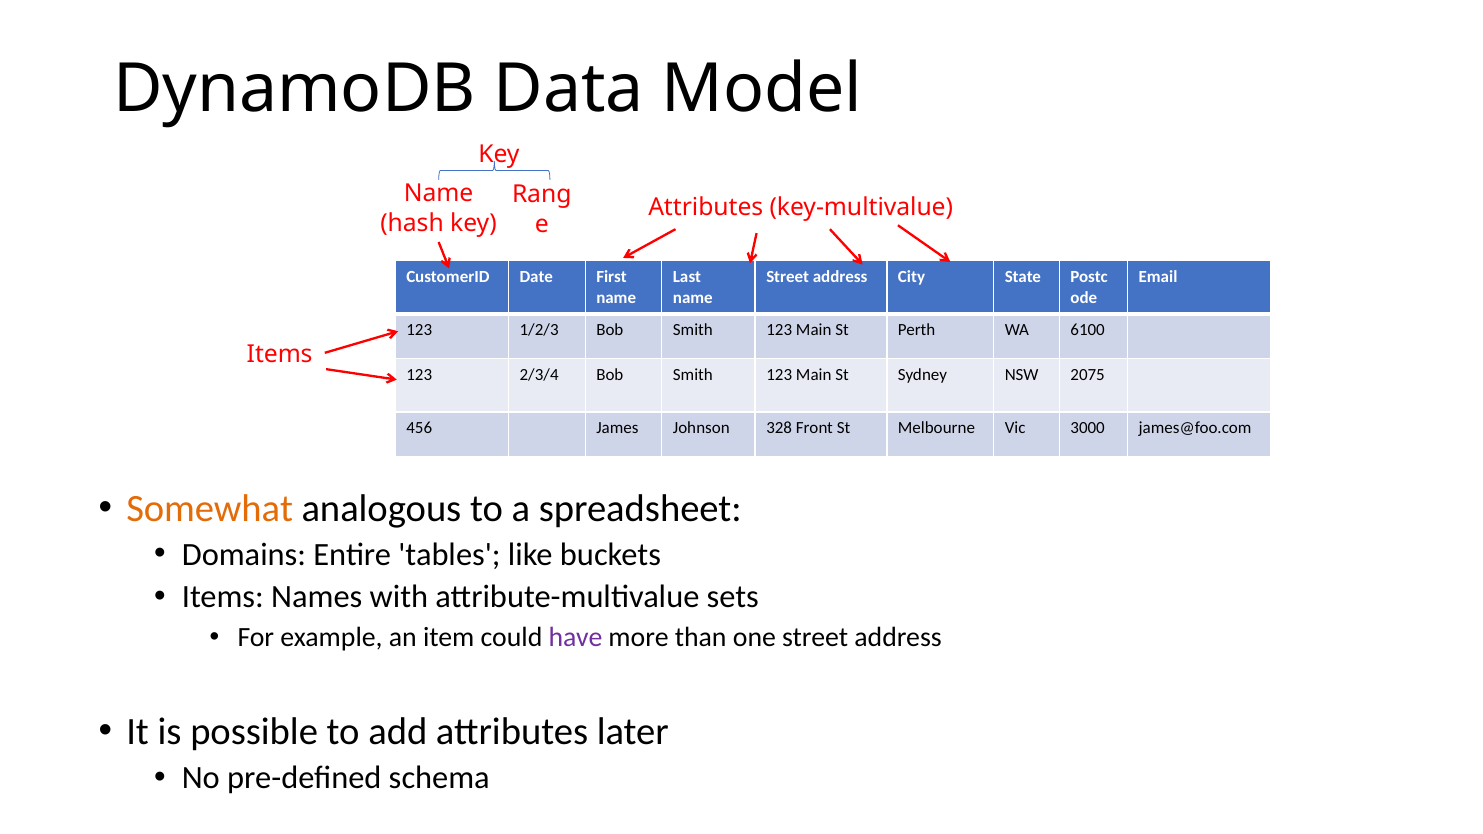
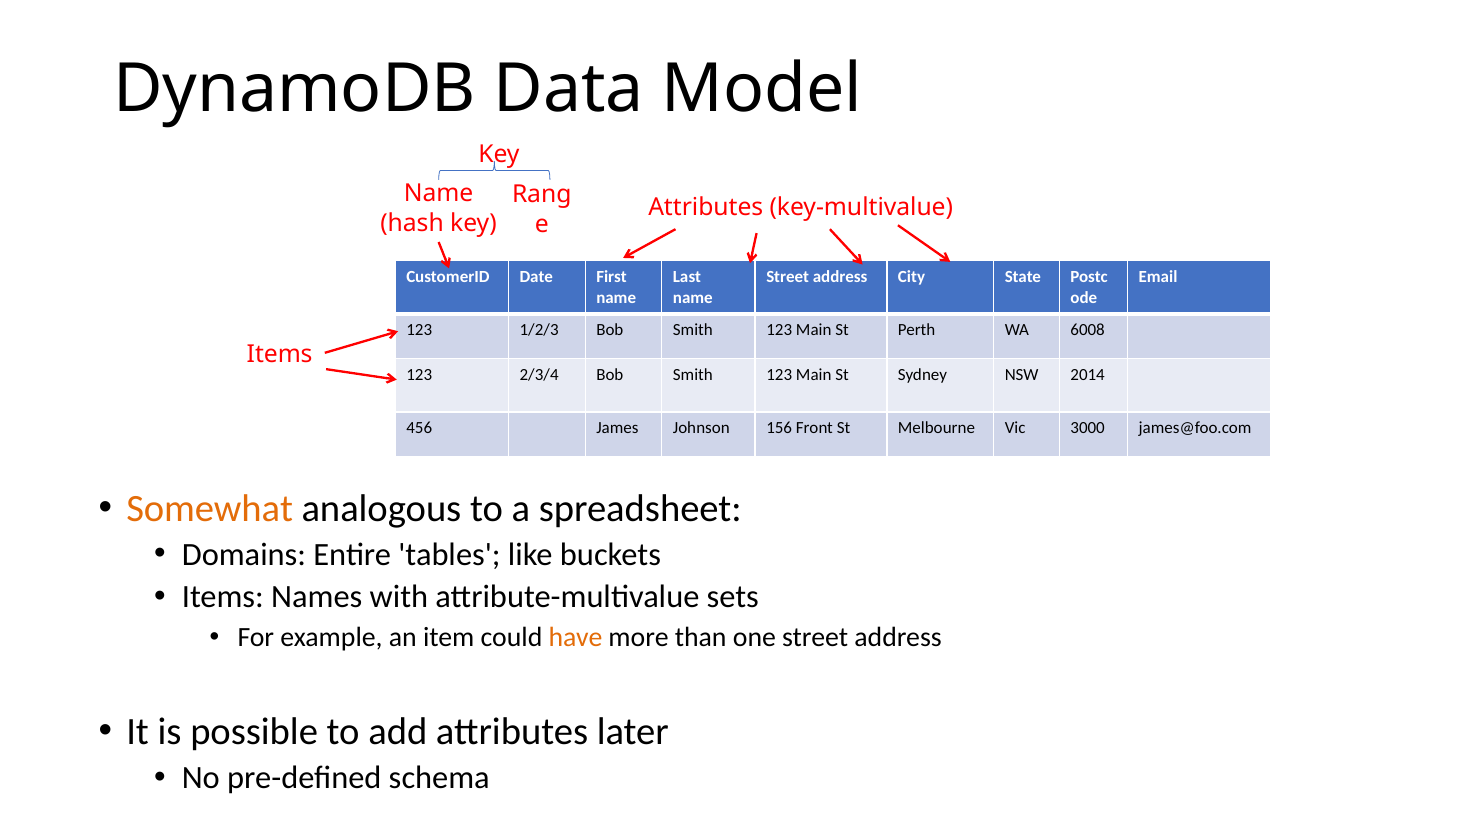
6100: 6100 -> 6008
2075: 2075 -> 2014
328: 328 -> 156
have colour: purple -> orange
